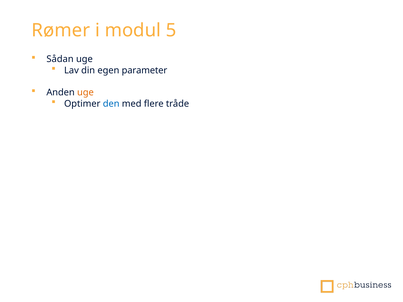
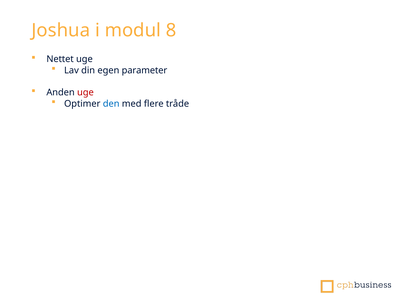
Rømer: Rømer -> Joshua
5: 5 -> 8
Sådan: Sådan -> Nettet
uge at (85, 93) colour: orange -> red
